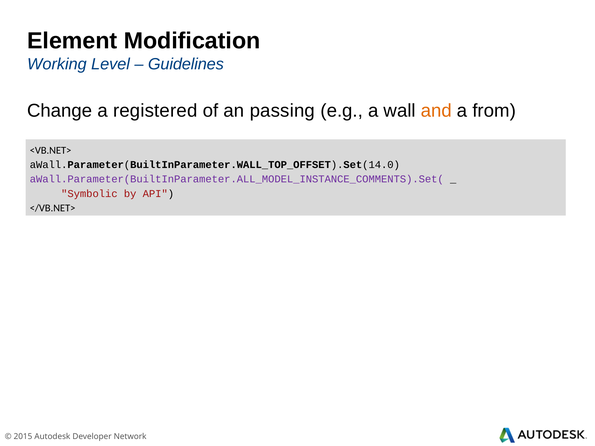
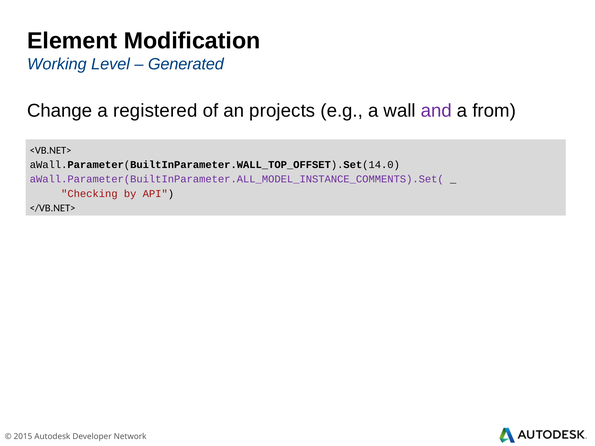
Guidelines: Guidelines -> Generated
passing: passing -> projects
and colour: orange -> purple
Symbolic: Symbolic -> Checking
